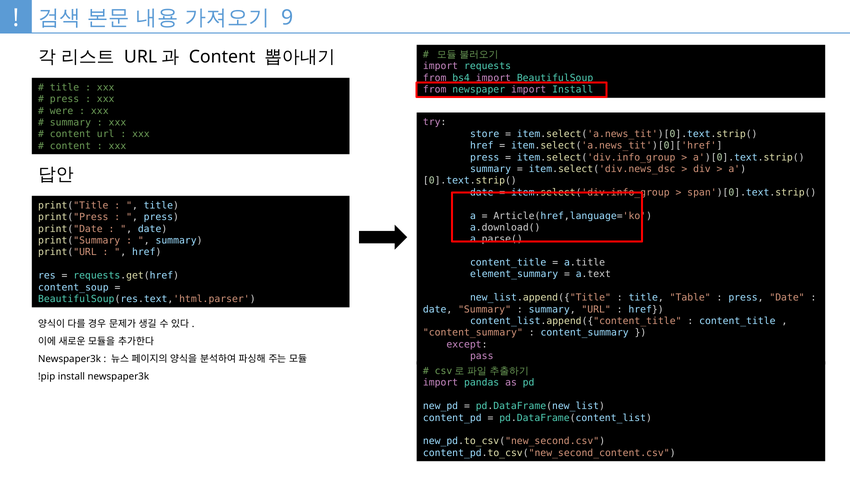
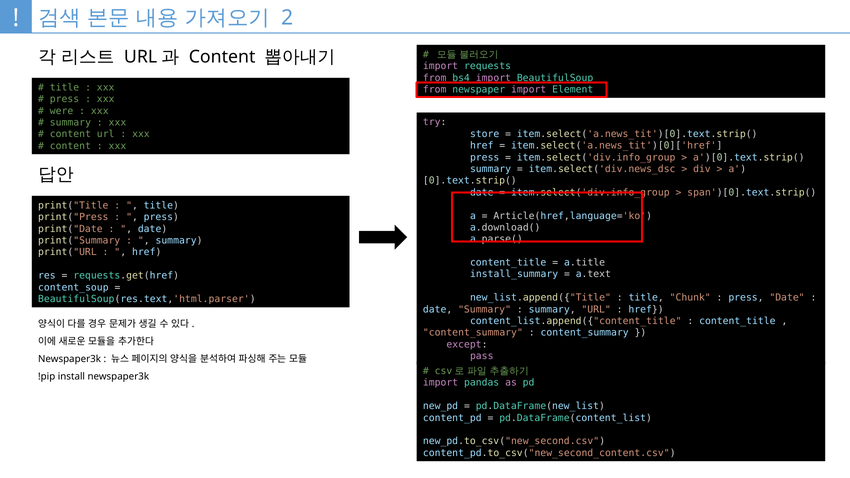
9: 9 -> 2
import Install: Install -> Element
element_summary: element_summary -> install_summary
Table: Table -> Chunk
